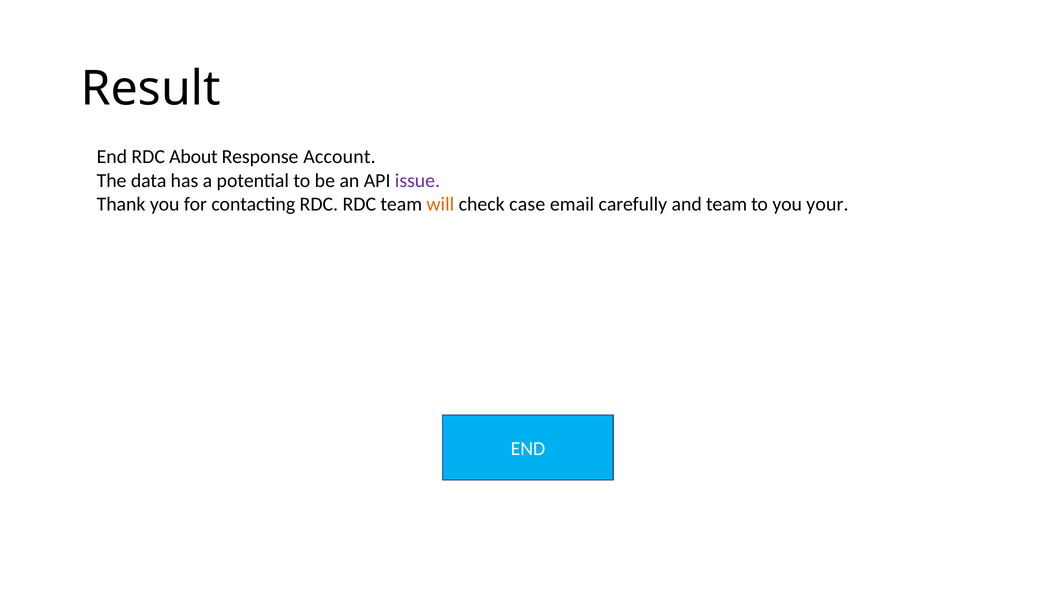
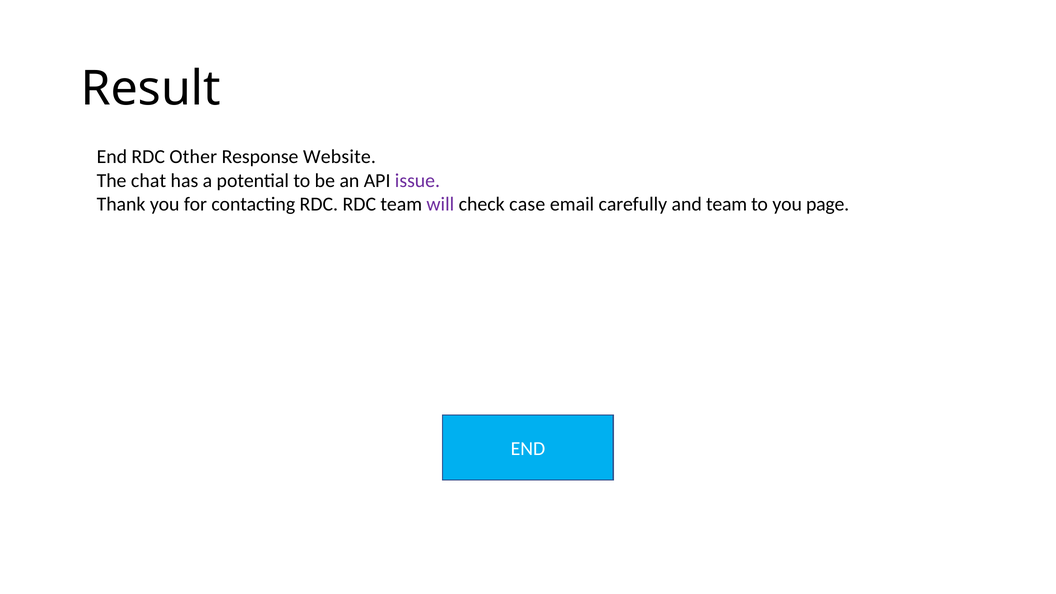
About: About -> Other
Account: Account -> Website
data: data -> chat
will colour: orange -> purple
your: your -> page
